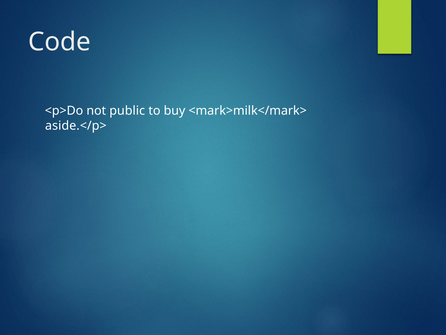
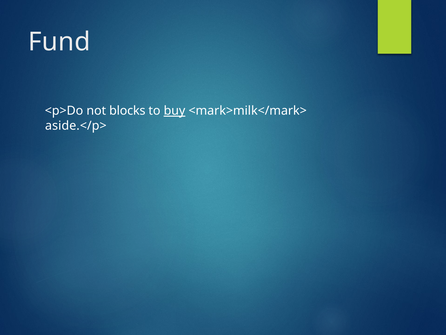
Code: Code -> Fund
public: public -> blocks
buy underline: none -> present
